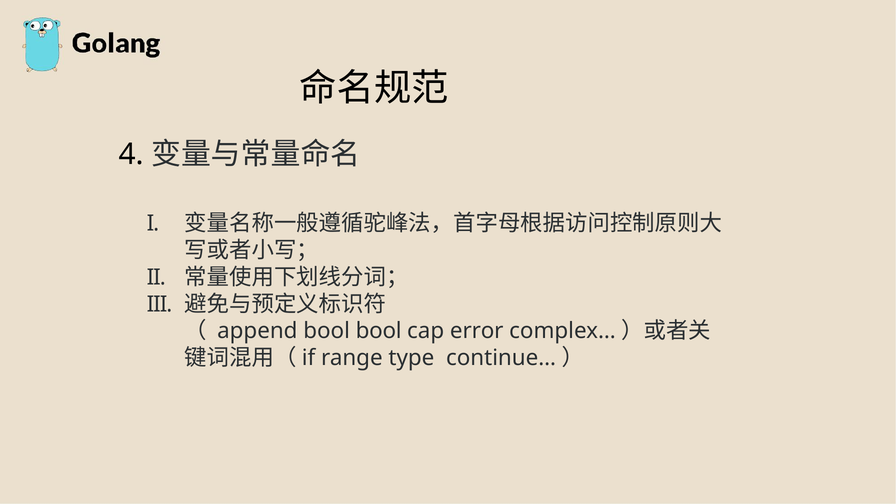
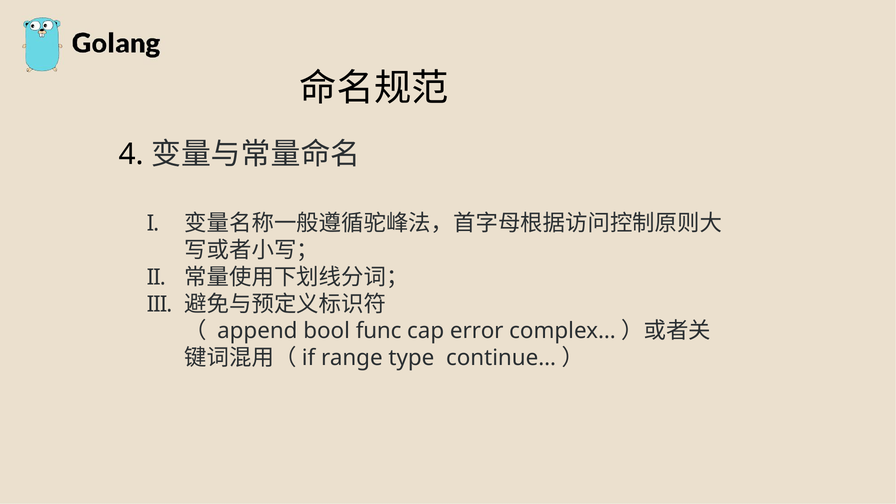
bool bool: bool -> func
